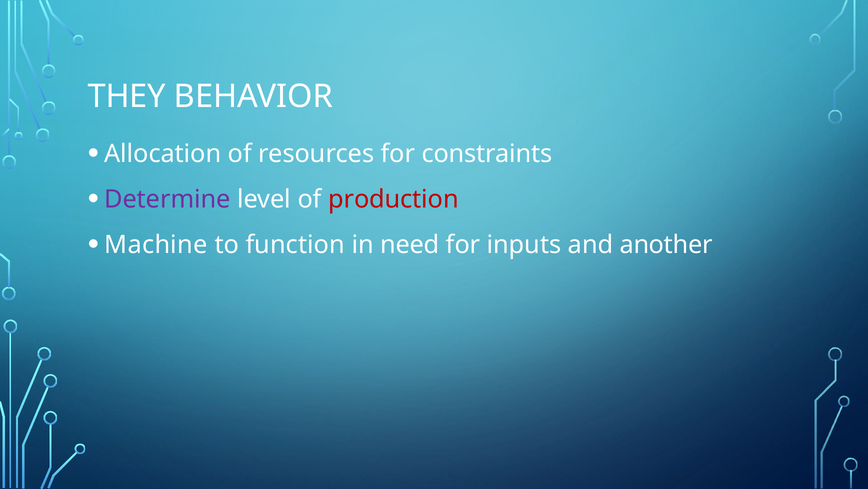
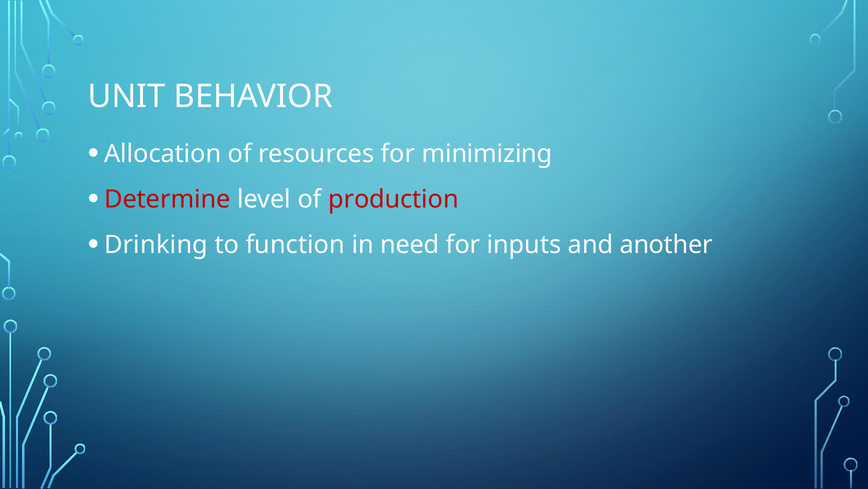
THEY: THEY -> UNIT
constraints: constraints -> minimizing
Determine colour: purple -> red
Machine: Machine -> Drinking
